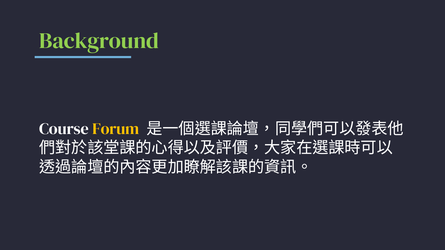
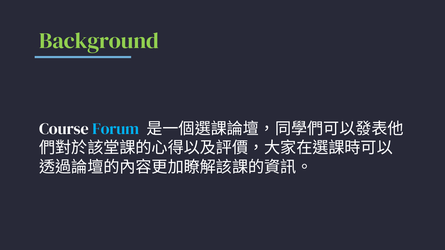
Forum colour: yellow -> light blue
